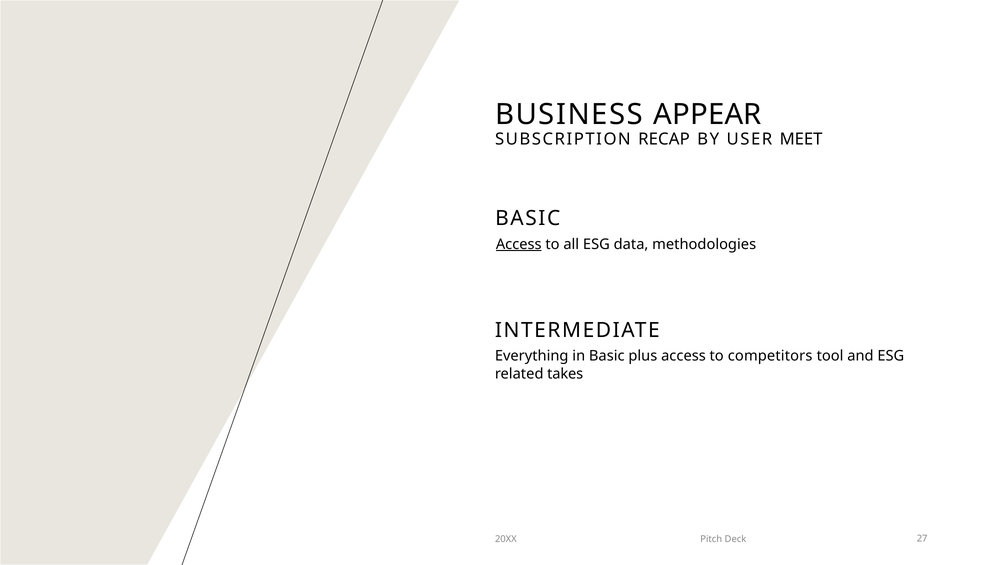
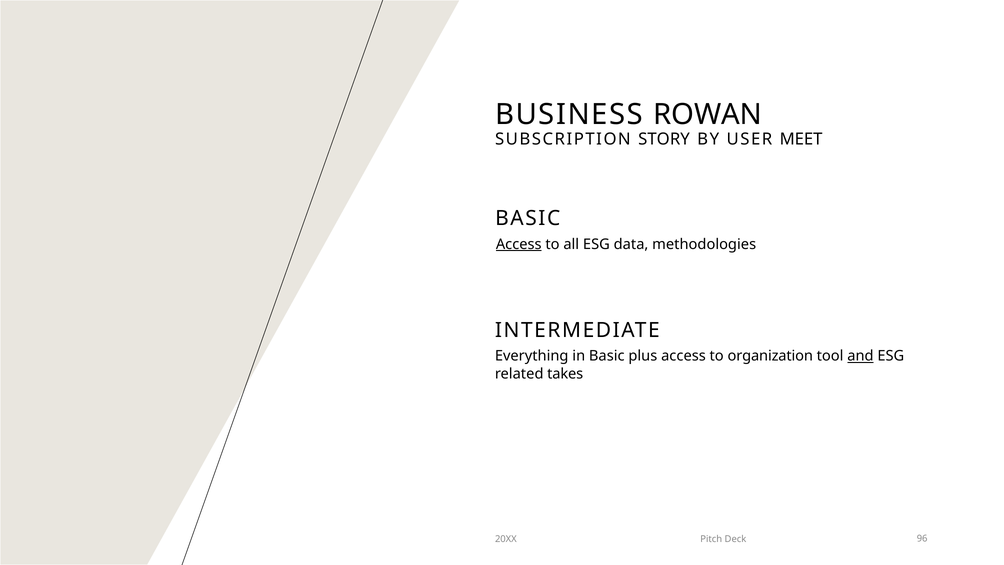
APPEAR: APPEAR -> ROWAN
RECAP: RECAP -> STORY
competitors: competitors -> organization
and underline: none -> present
27: 27 -> 96
